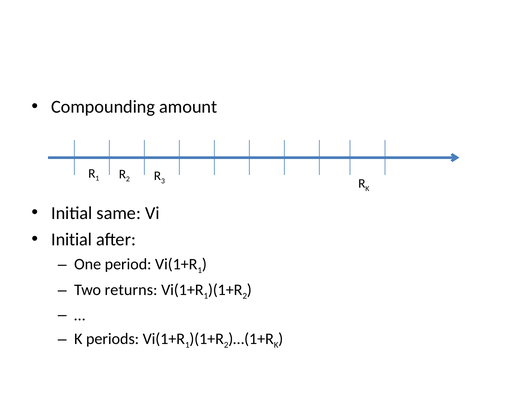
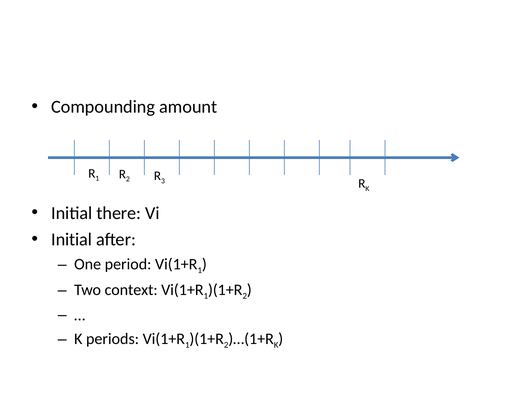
same: same -> there
returns: returns -> context
